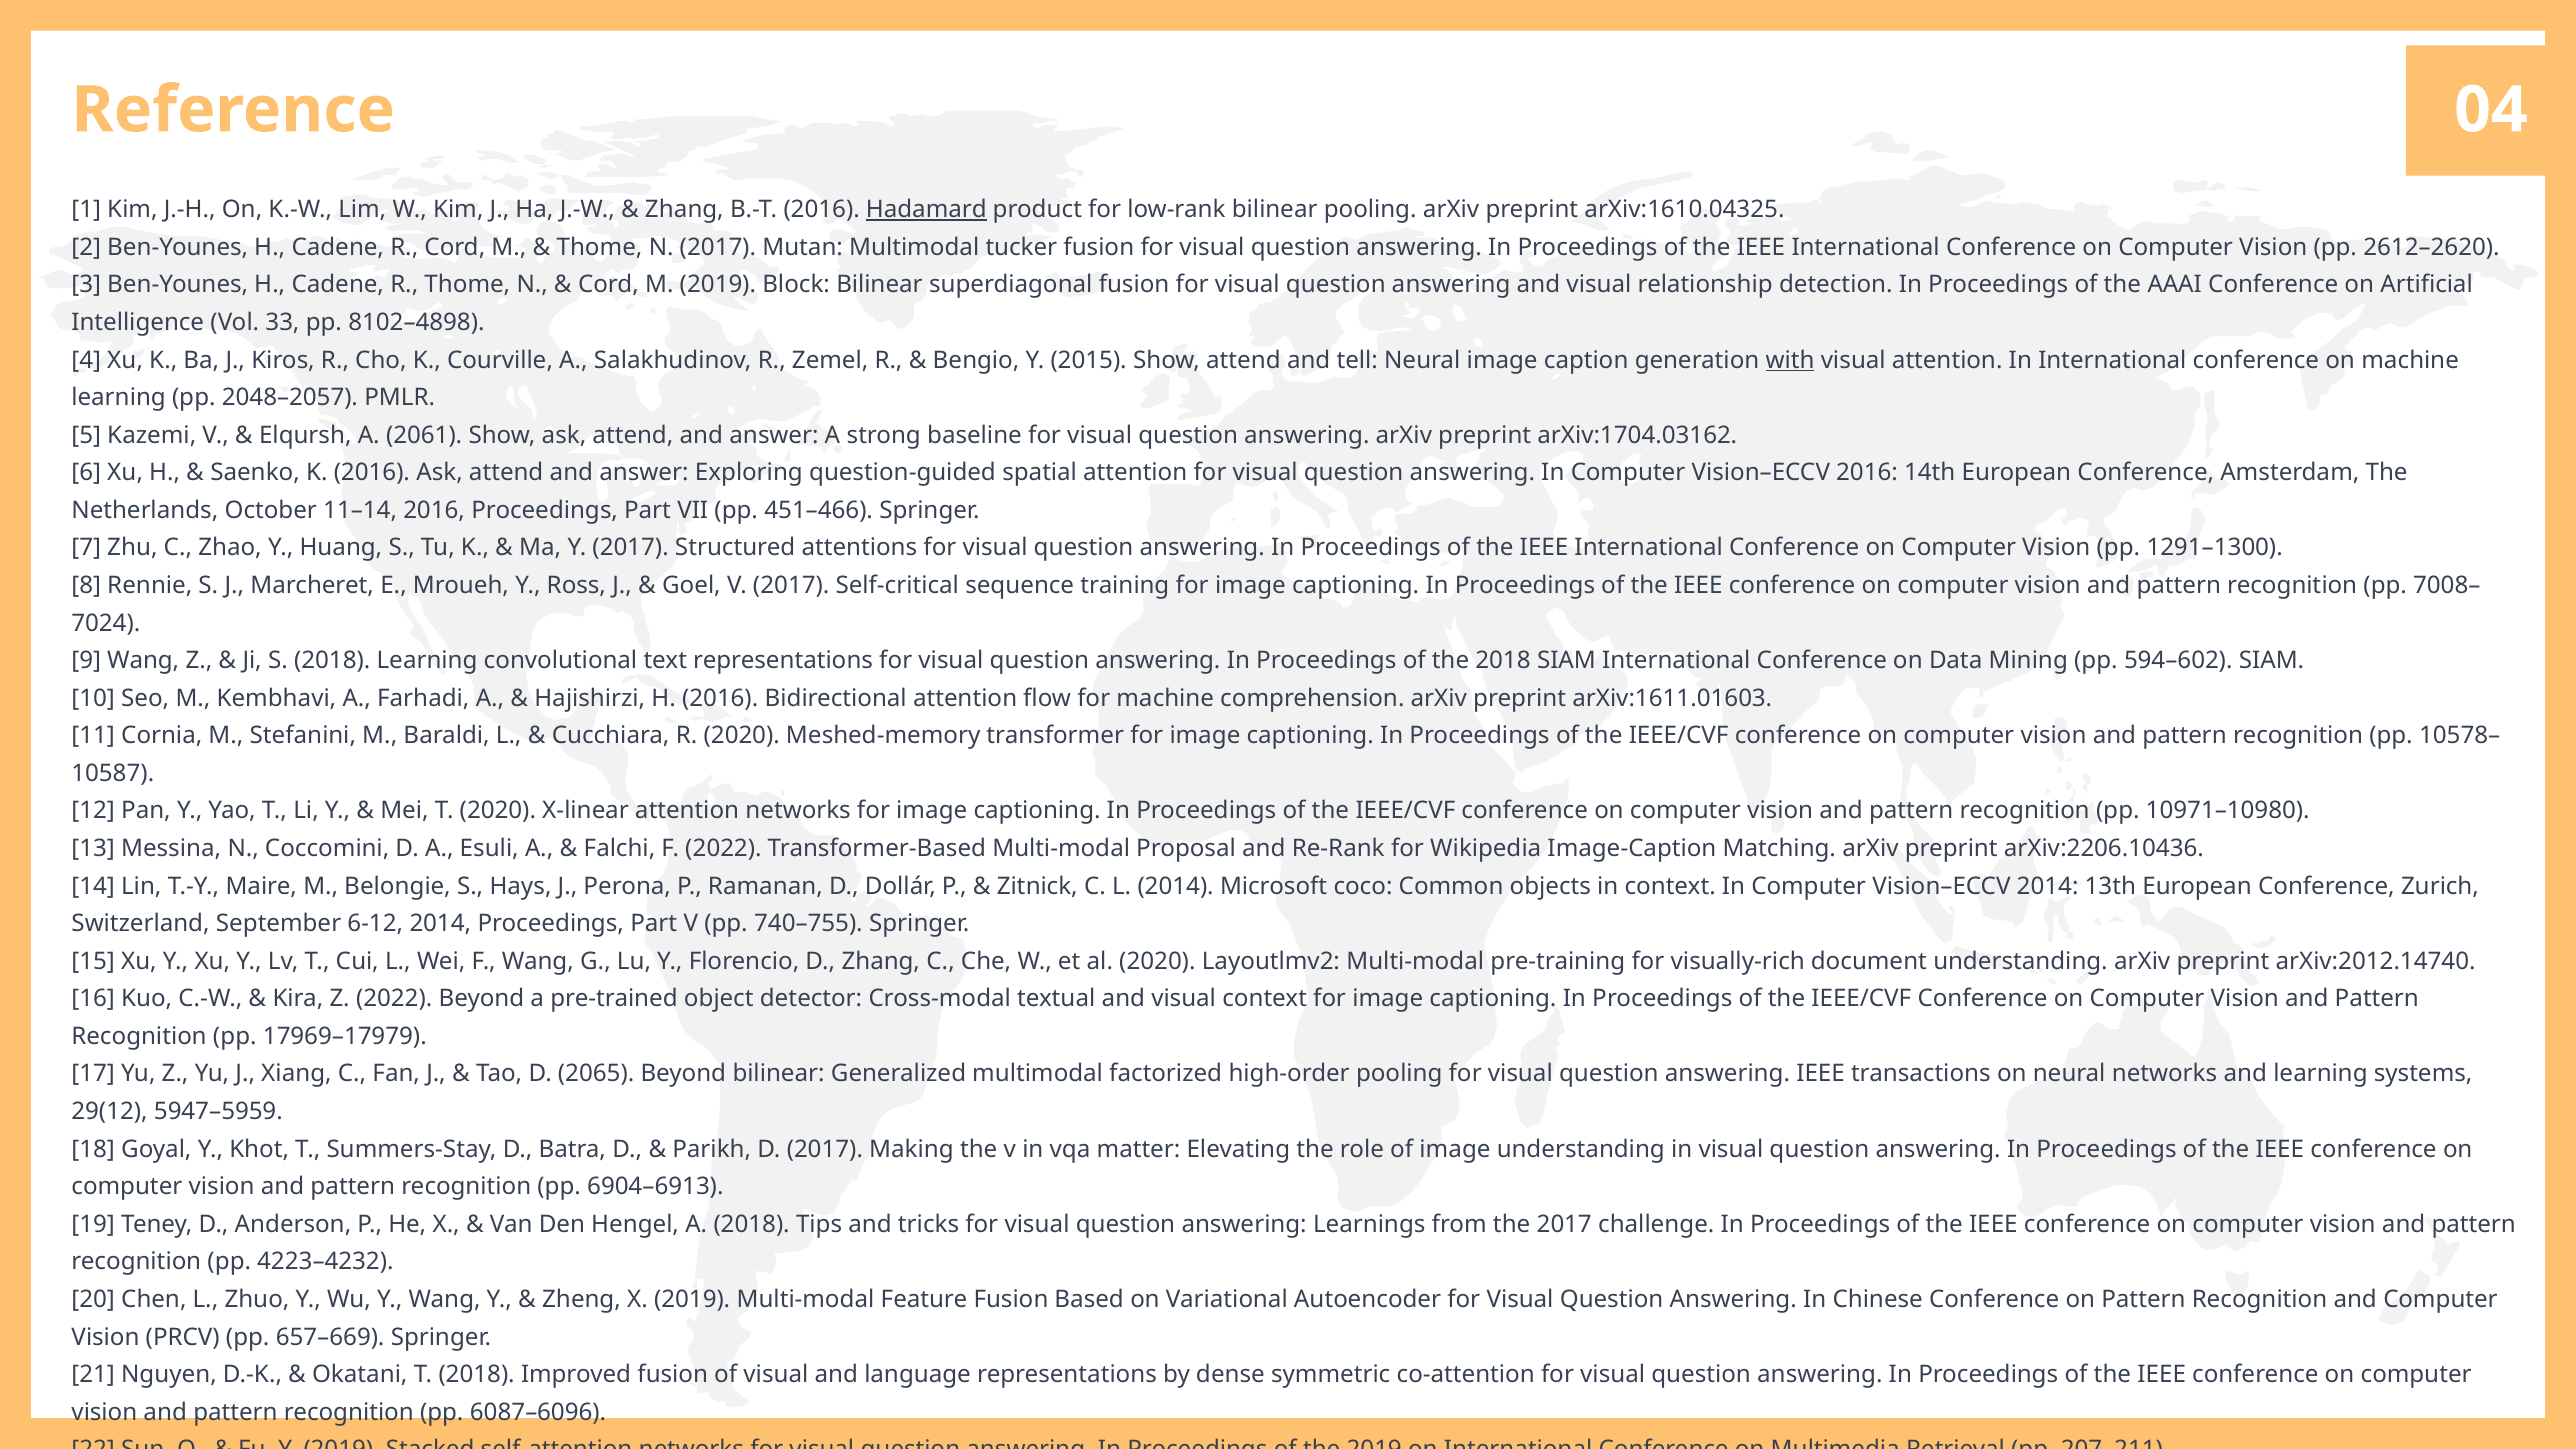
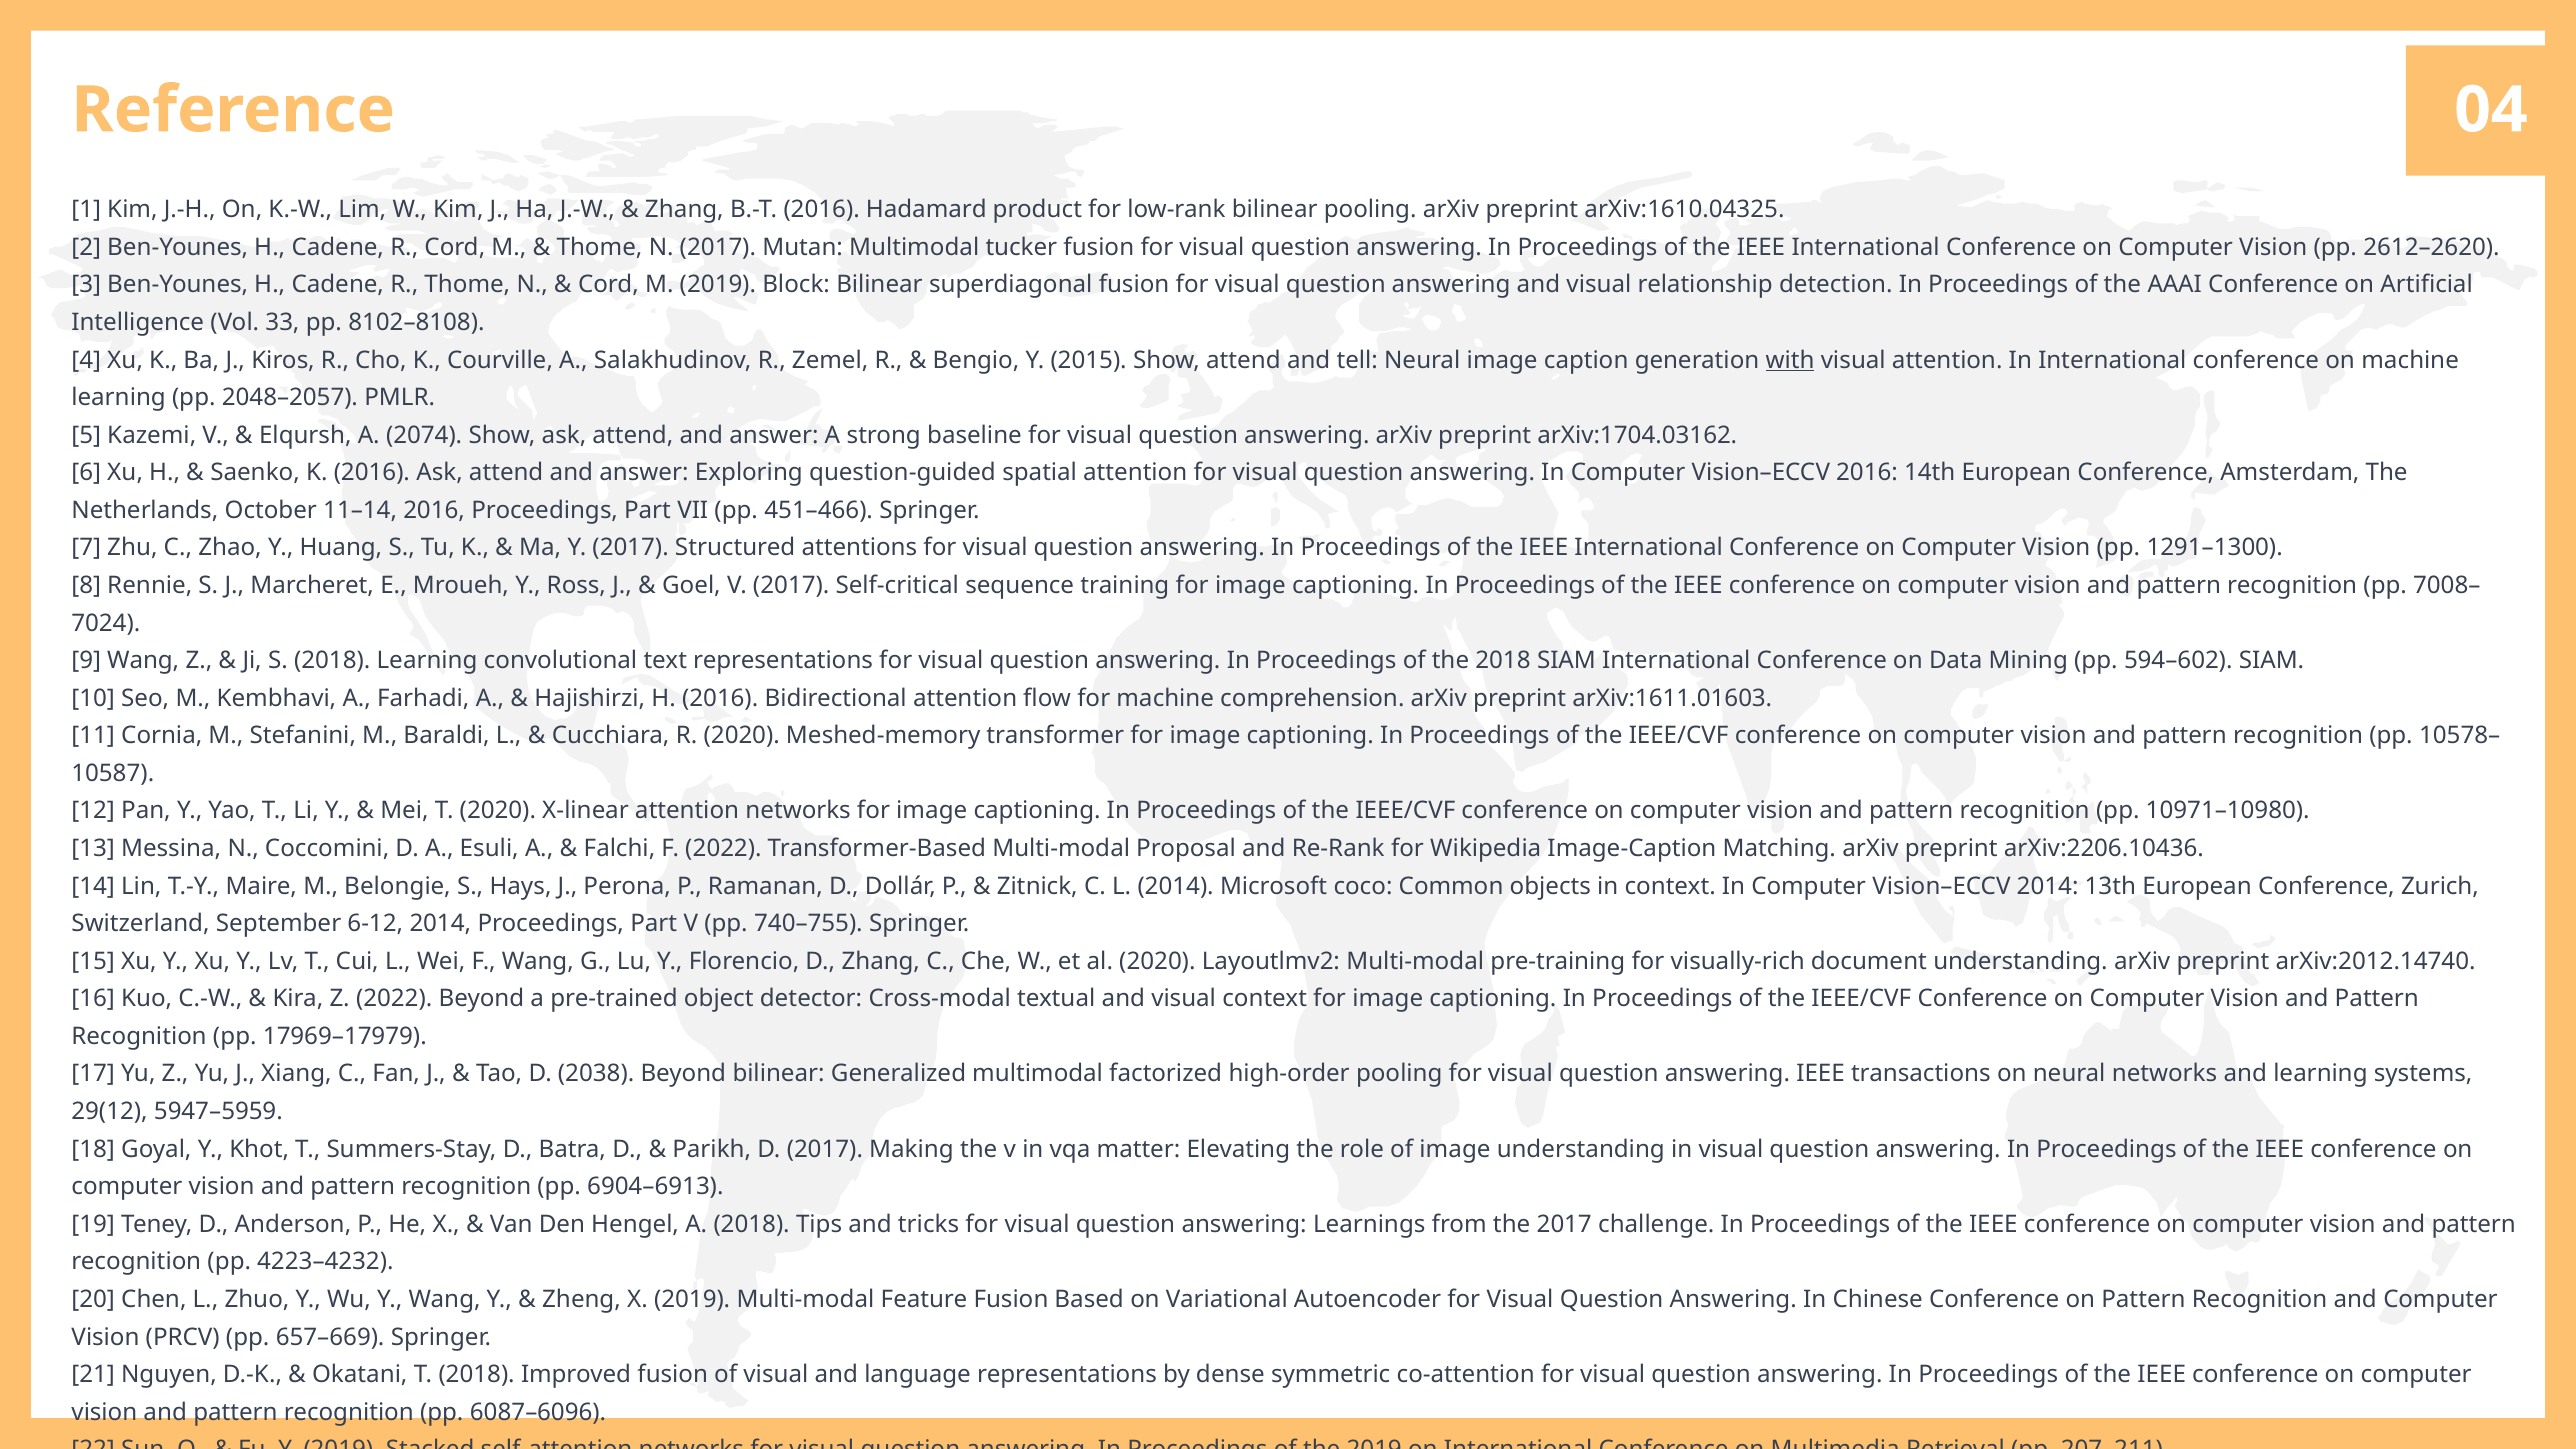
Hadamard underline: present -> none
8102–4898: 8102–4898 -> 8102–8108
2061: 2061 -> 2074
2065: 2065 -> 2038
